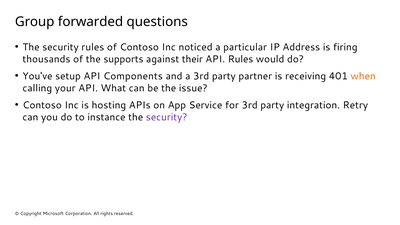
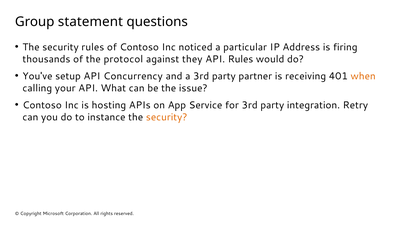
forwarded: forwarded -> statement
supports: supports -> protocol
their: their -> they
Components: Components -> Concurrency
security at (167, 117) colour: purple -> orange
